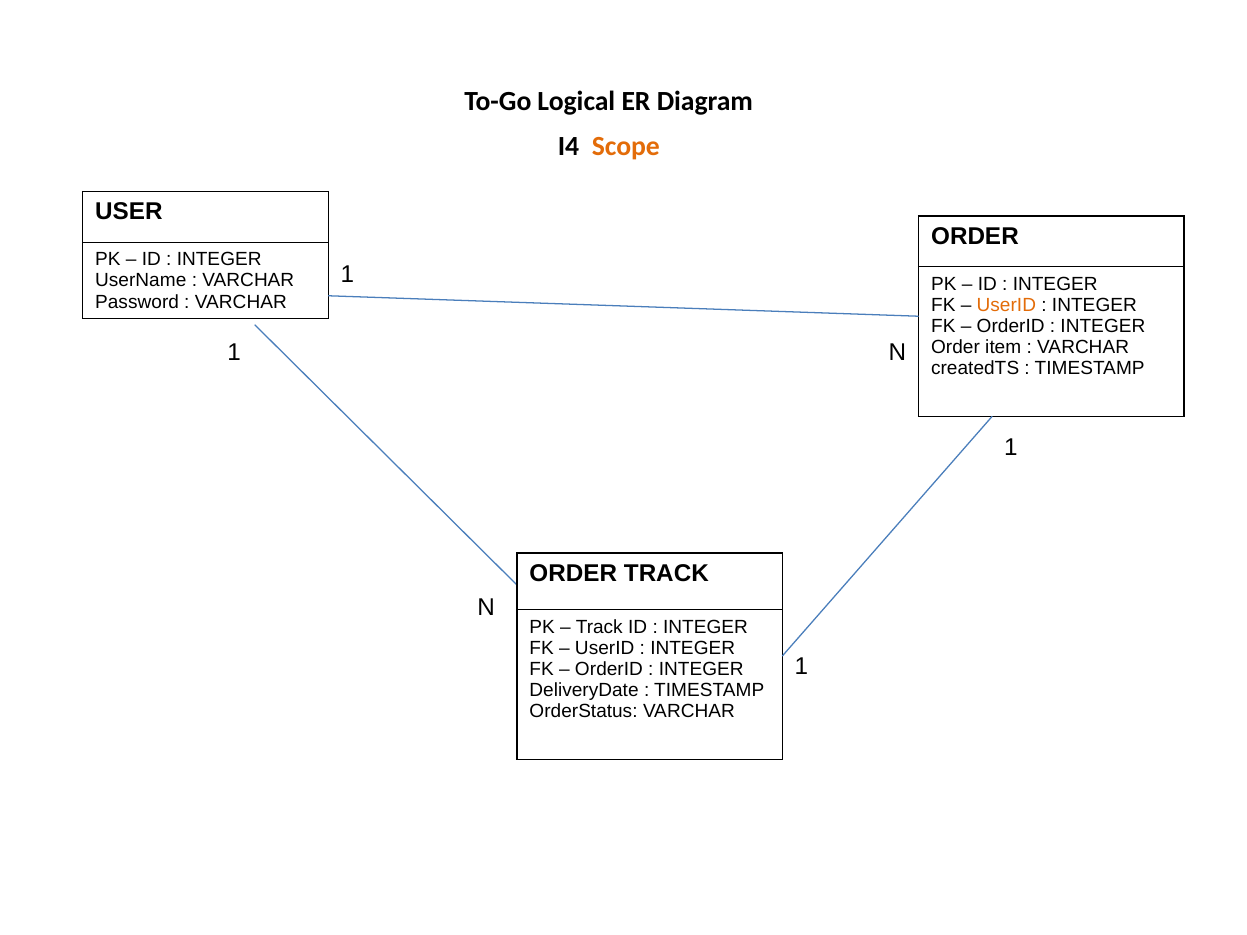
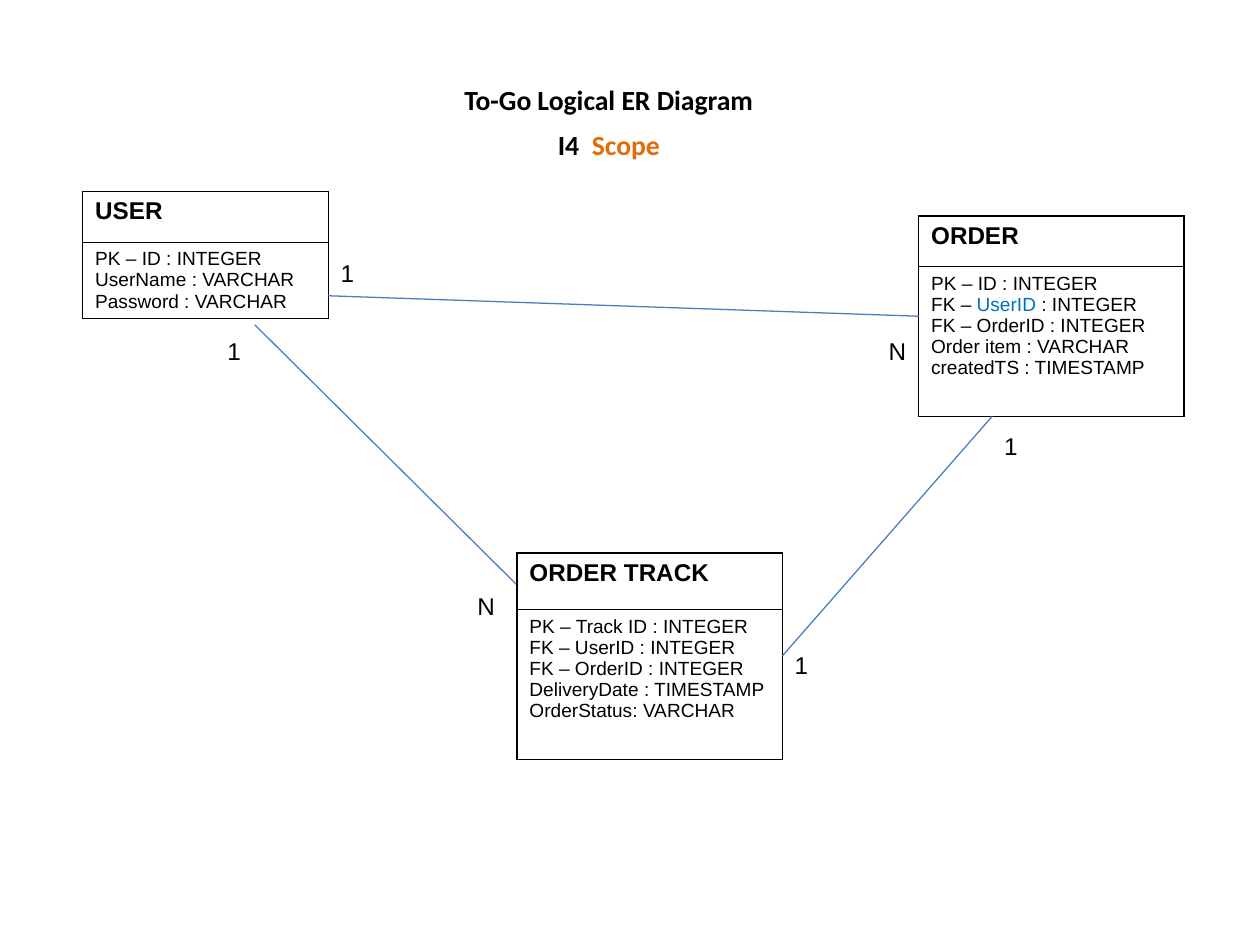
UserID at (1006, 305) colour: orange -> blue
